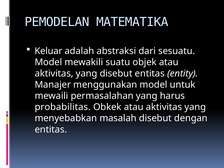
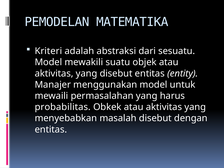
Keluar: Keluar -> Kriteri
